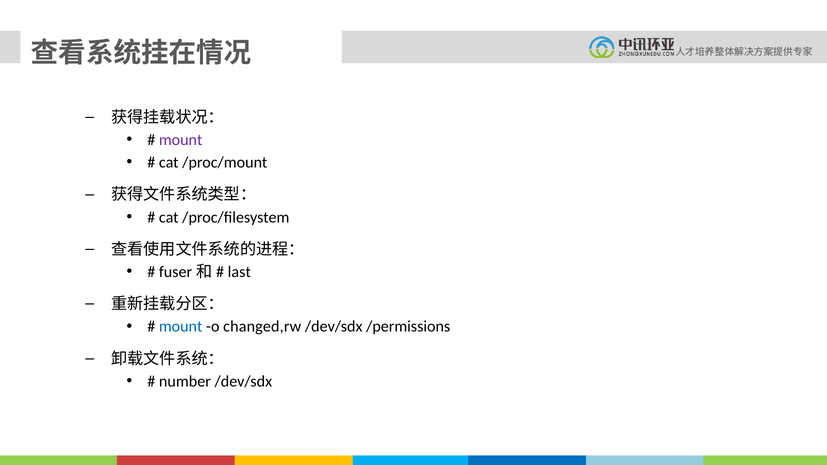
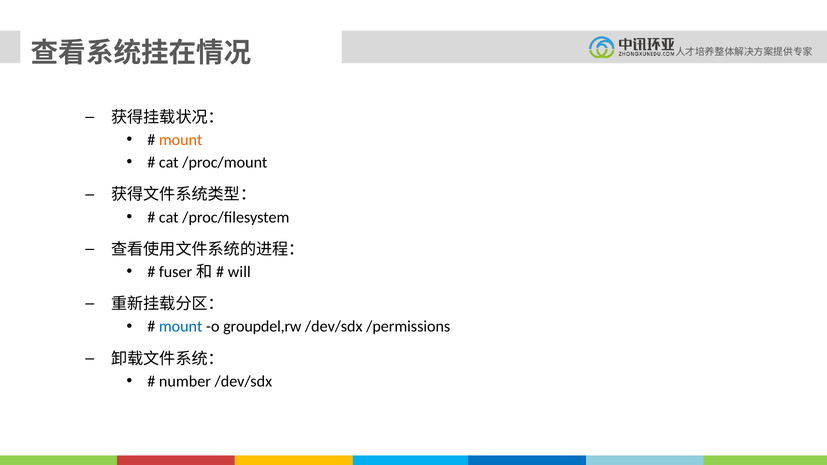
mount at (181, 140) colour: purple -> orange
last: last -> will
changed,rw: changed,rw -> groupdel,rw
